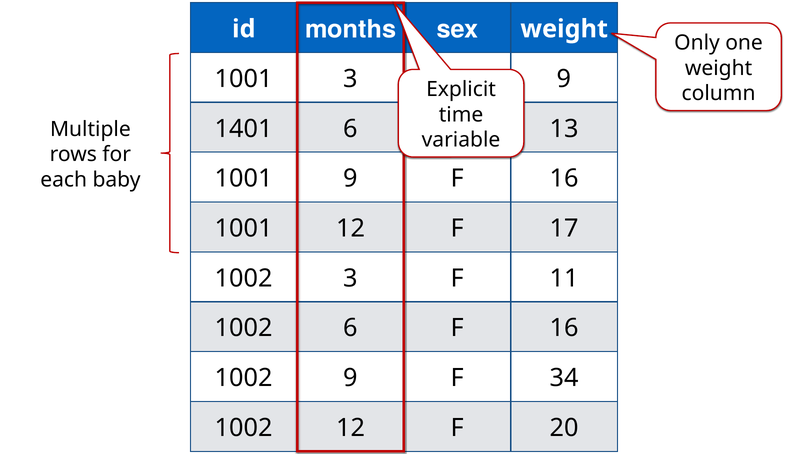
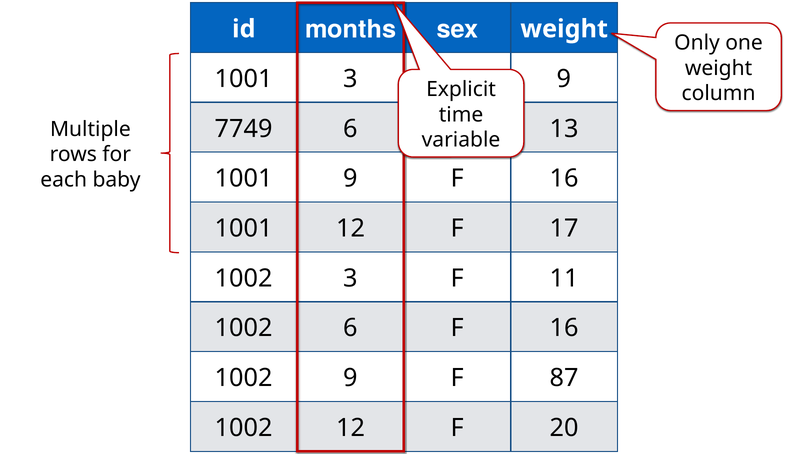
1401: 1401 -> 7749
34: 34 -> 87
